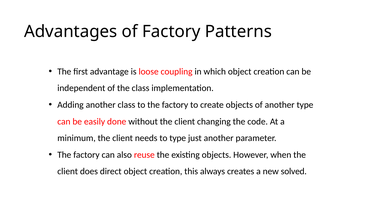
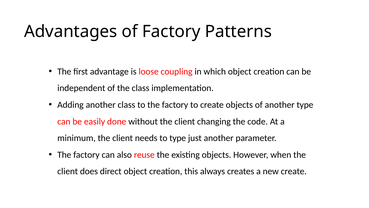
new solved: solved -> create
